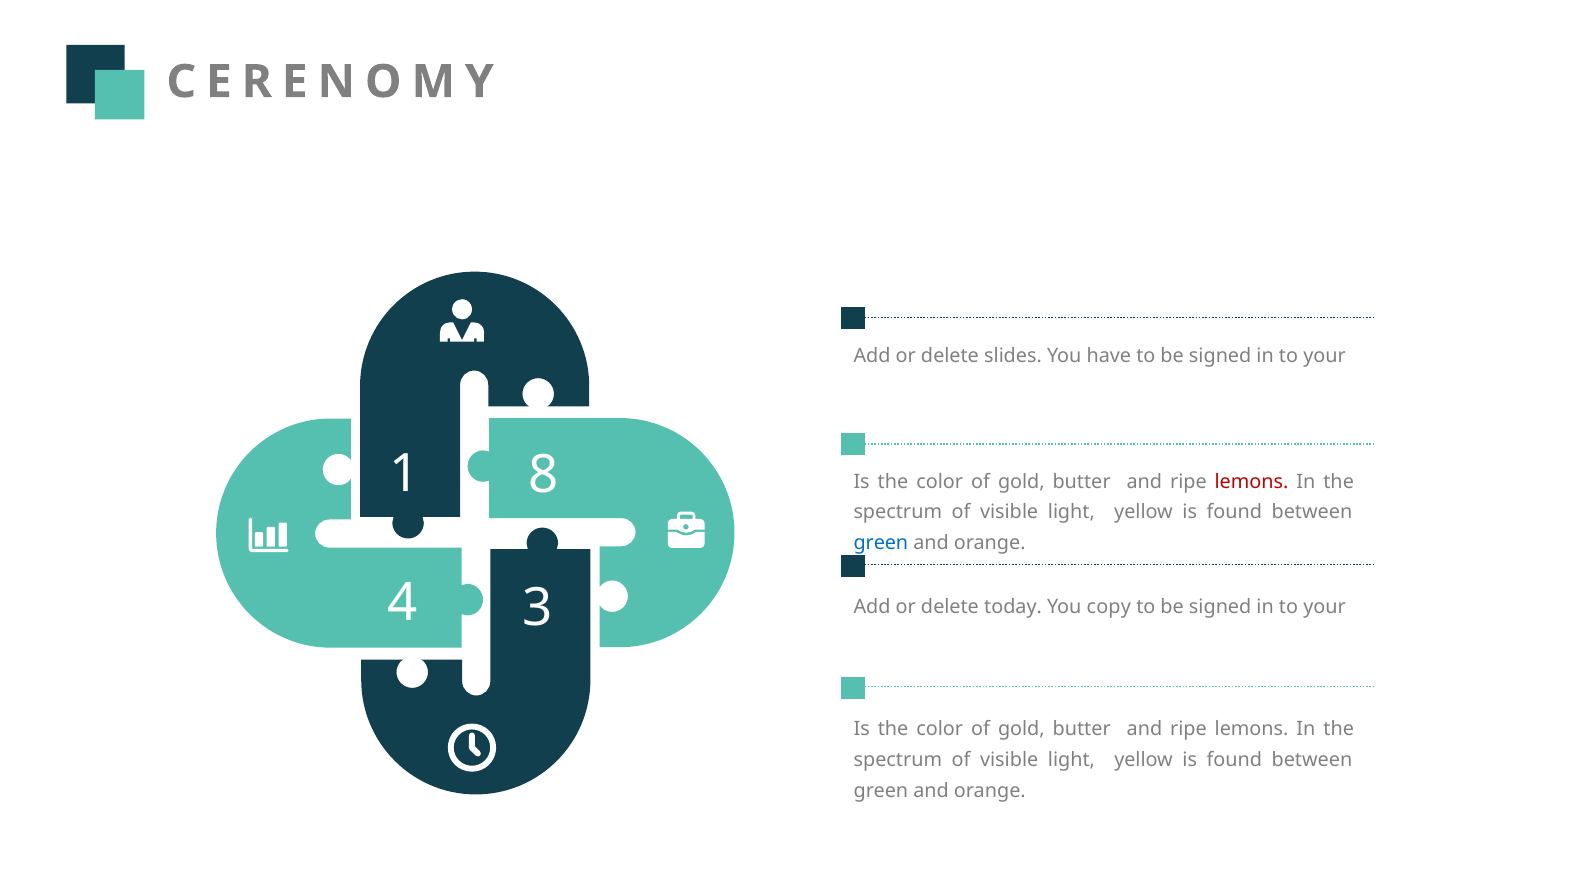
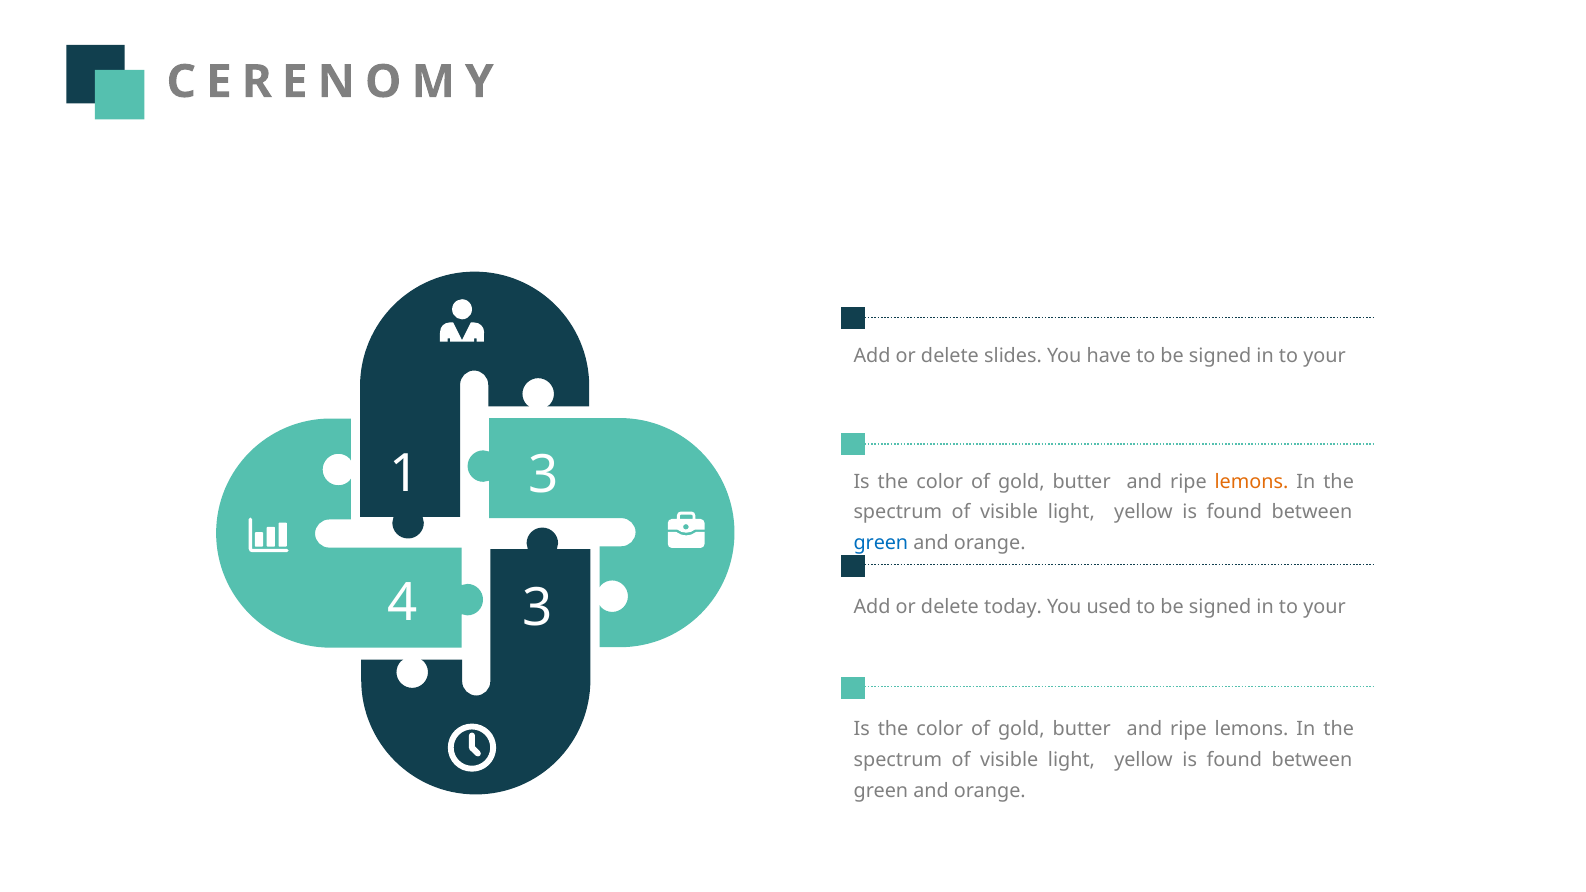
1 8: 8 -> 3
lemons at (1252, 482) colour: red -> orange
copy: copy -> used
